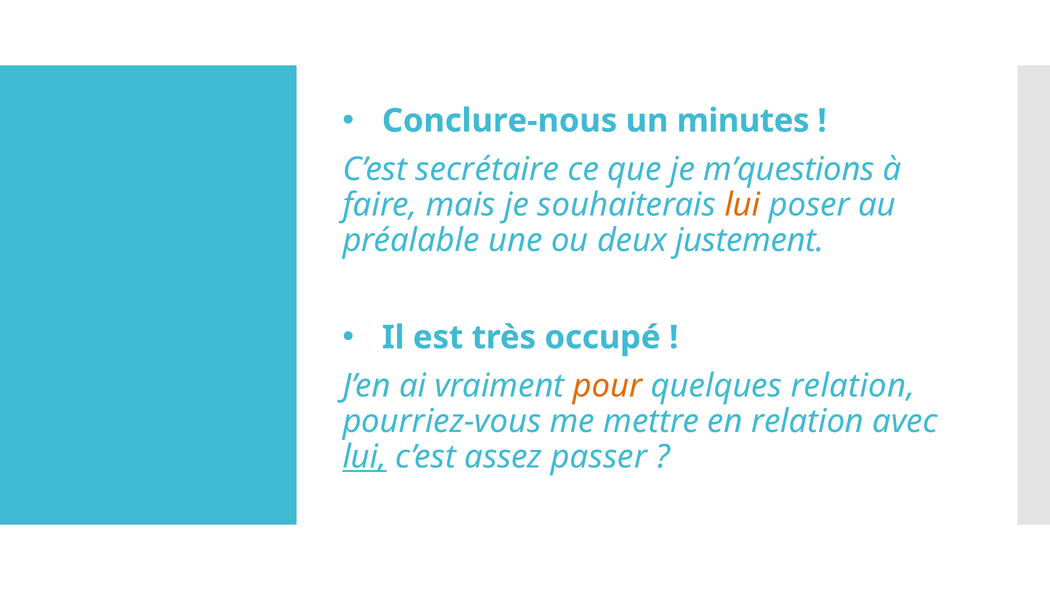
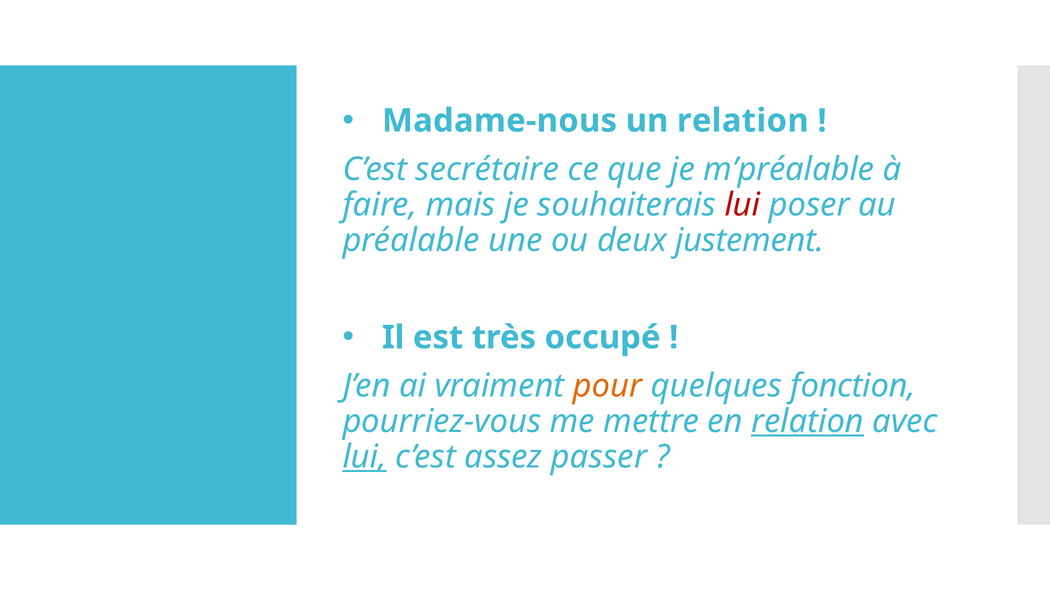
Conclure-nous: Conclure-nous -> Madame-nous
un minutes: minutes -> relation
m’questions: m’questions -> m’préalable
lui at (742, 205) colour: orange -> red
quelques relation: relation -> fonction
relation at (808, 421) underline: none -> present
